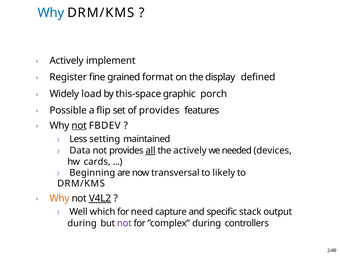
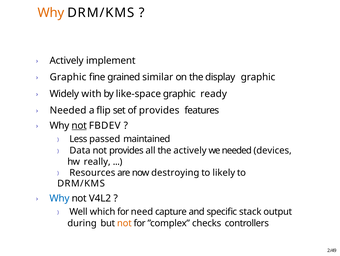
Why at (51, 13) colour: blue -> orange
Register at (68, 77): Register -> Graphic
format: format -> similar
display defined: defined -> graphic
load: load -> with
this-space: this-space -> like-space
porch: porch -> ready
Possible at (68, 110): Possible -> Needed
setting: setting -> passed
all underline: present -> none
cards: cards -> really
Beginning: Beginning -> Resources
transversal: transversal -> destroying
Why at (59, 198) colour: orange -> blue
V4L2 underline: present -> none
not at (124, 222) colour: purple -> orange
”complex during: during -> checks
